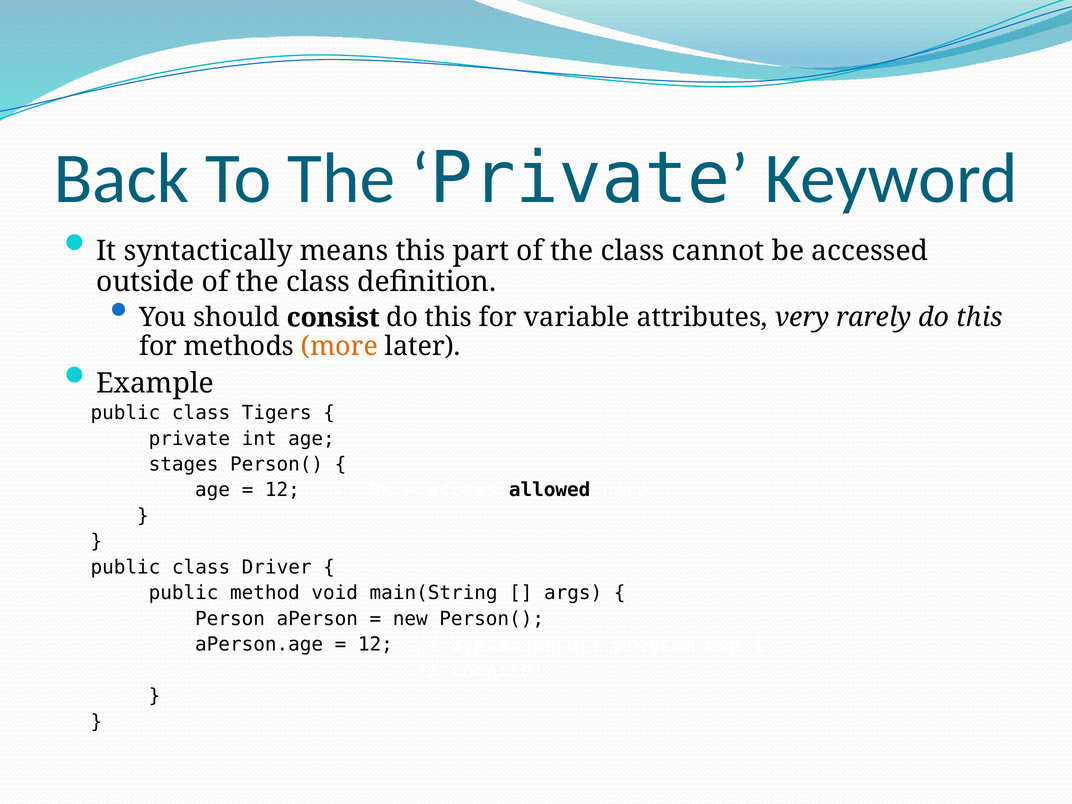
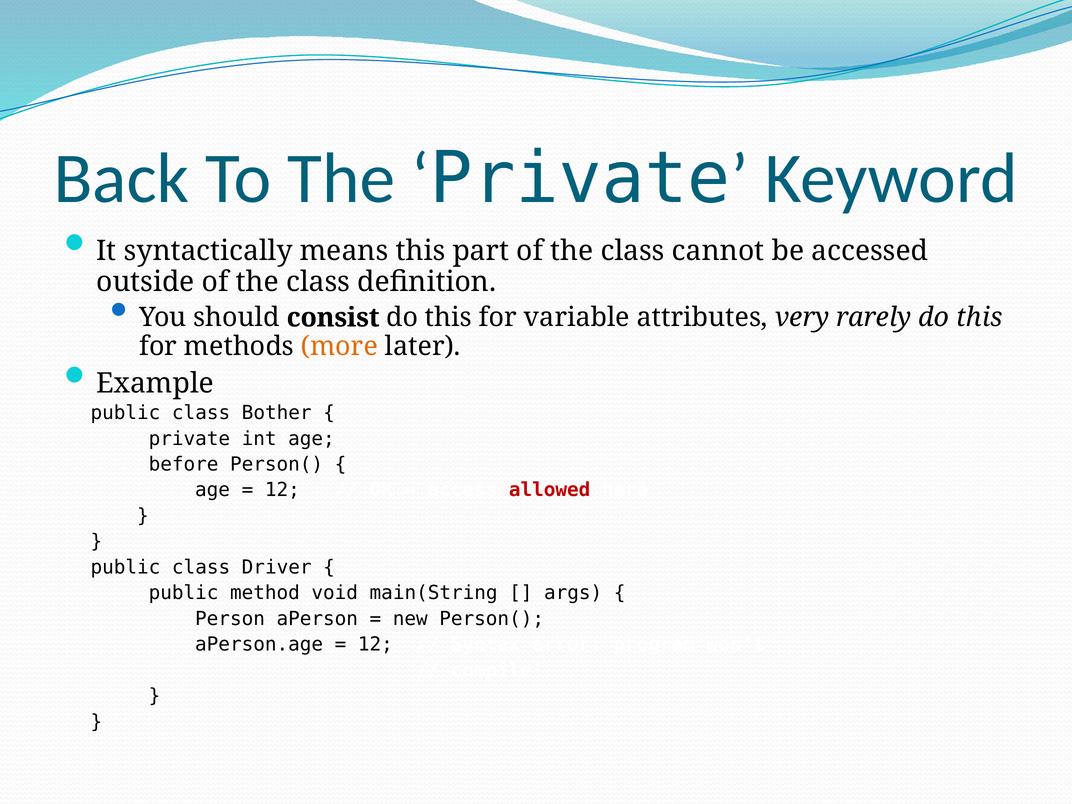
Tigers: Tigers -> Bother
stages: stages -> before
allowed colour: black -> red
